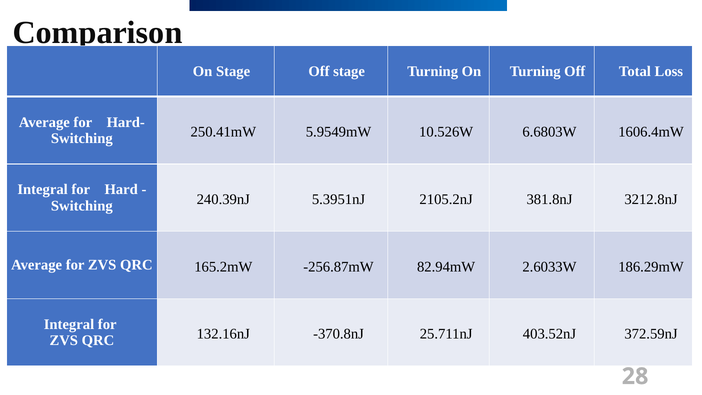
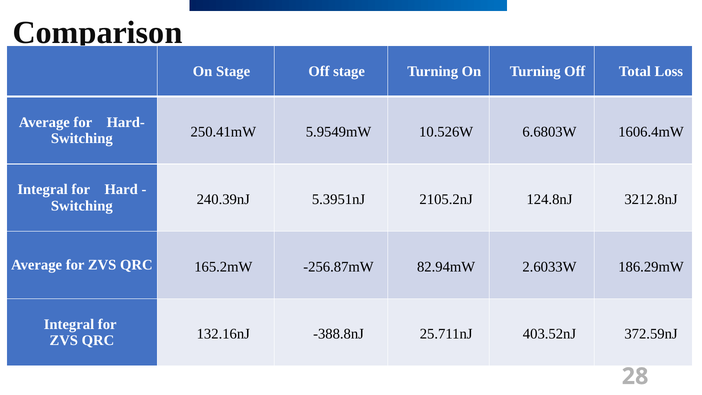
381.8nJ: 381.8nJ -> 124.8nJ
-370.8nJ: -370.8nJ -> -388.8nJ
